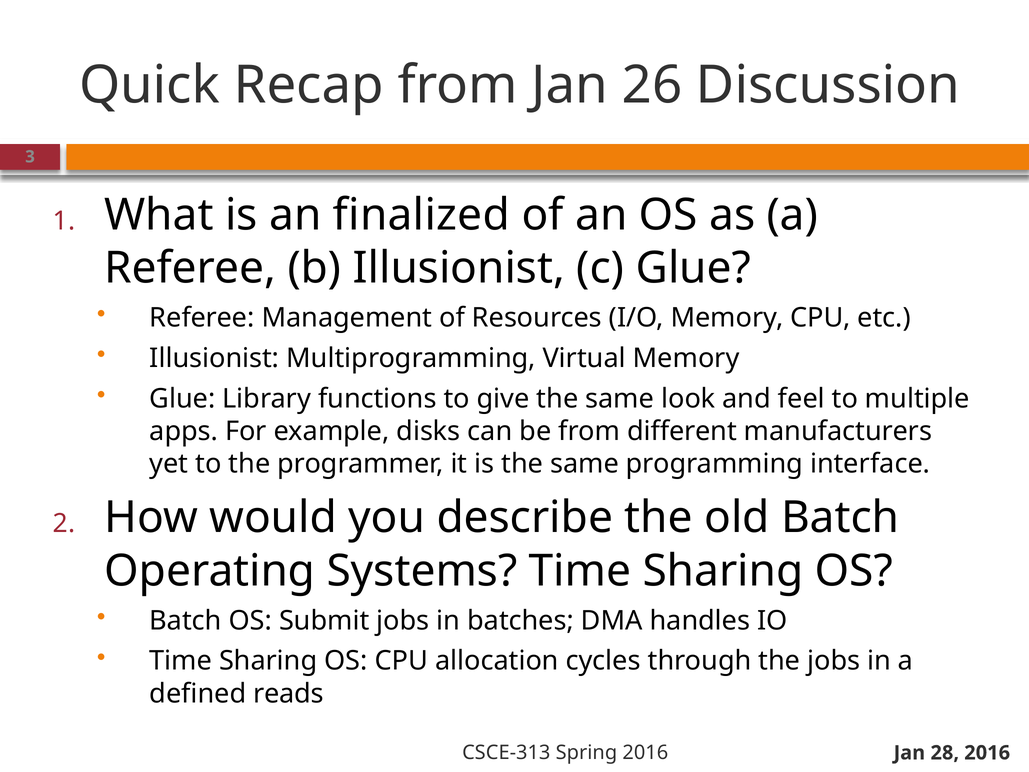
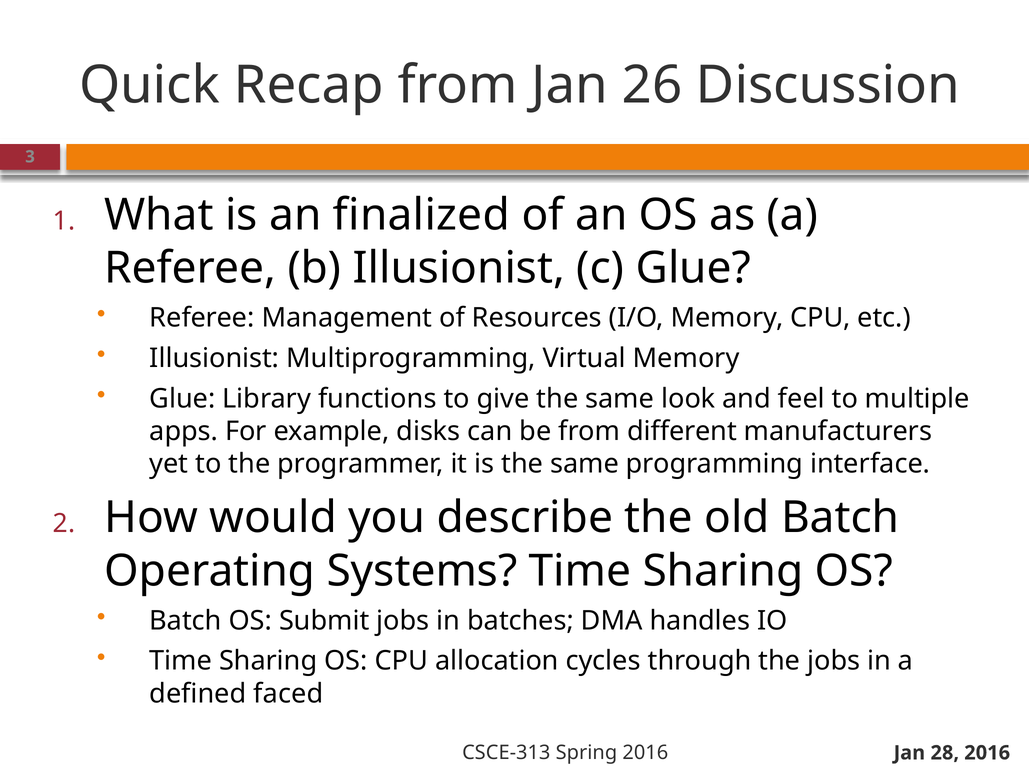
reads: reads -> faced
